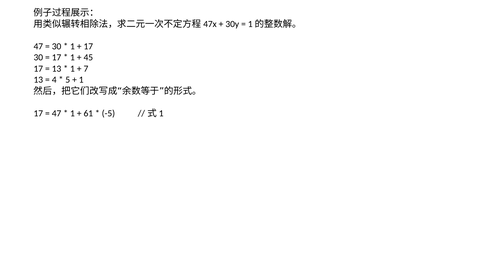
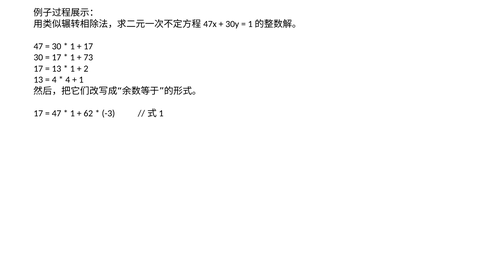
45: 45 -> 73
7: 7 -> 2
5 at (68, 80): 5 -> 4
61: 61 -> 62
-5: -5 -> -3
